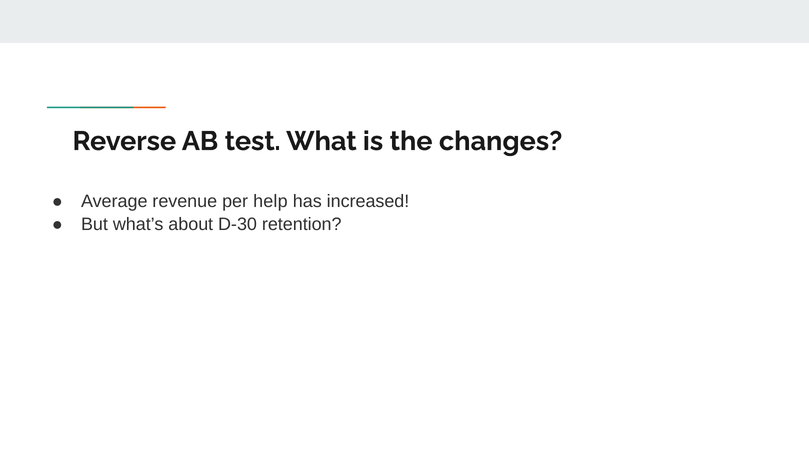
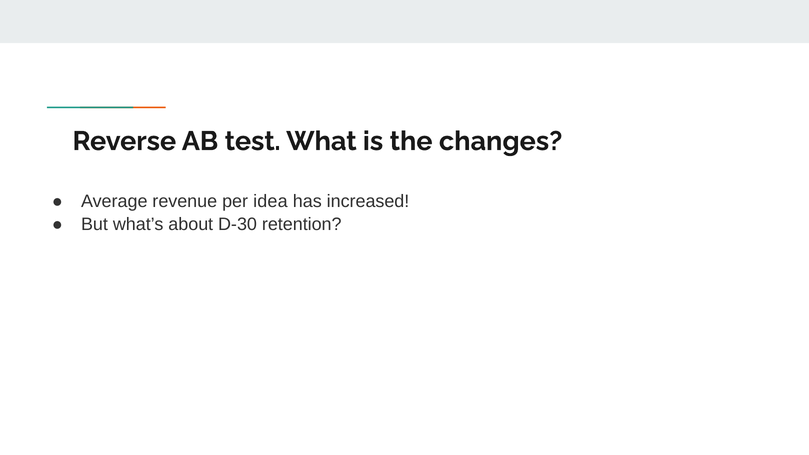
help: help -> idea
